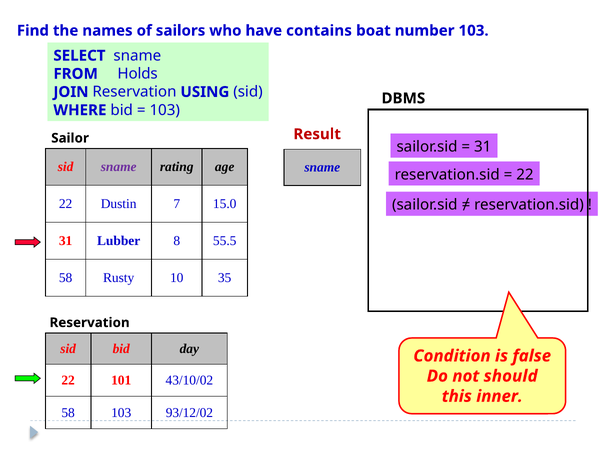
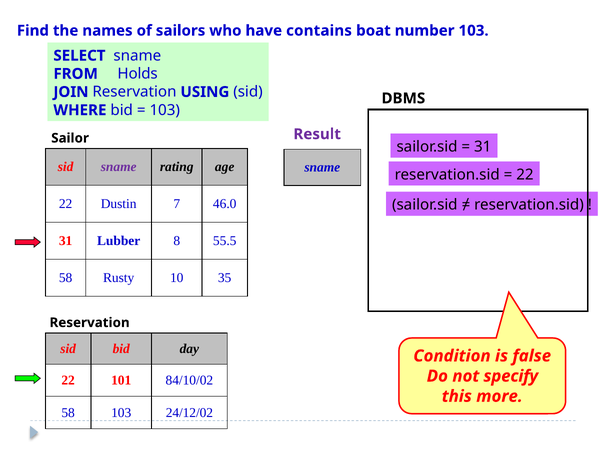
Result colour: red -> purple
15.0: 15.0 -> 46.0
should: should -> specify
43/10/02: 43/10/02 -> 84/10/02
inner: inner -> more
93/12/02: 93/12/02 -> 24/12/02
